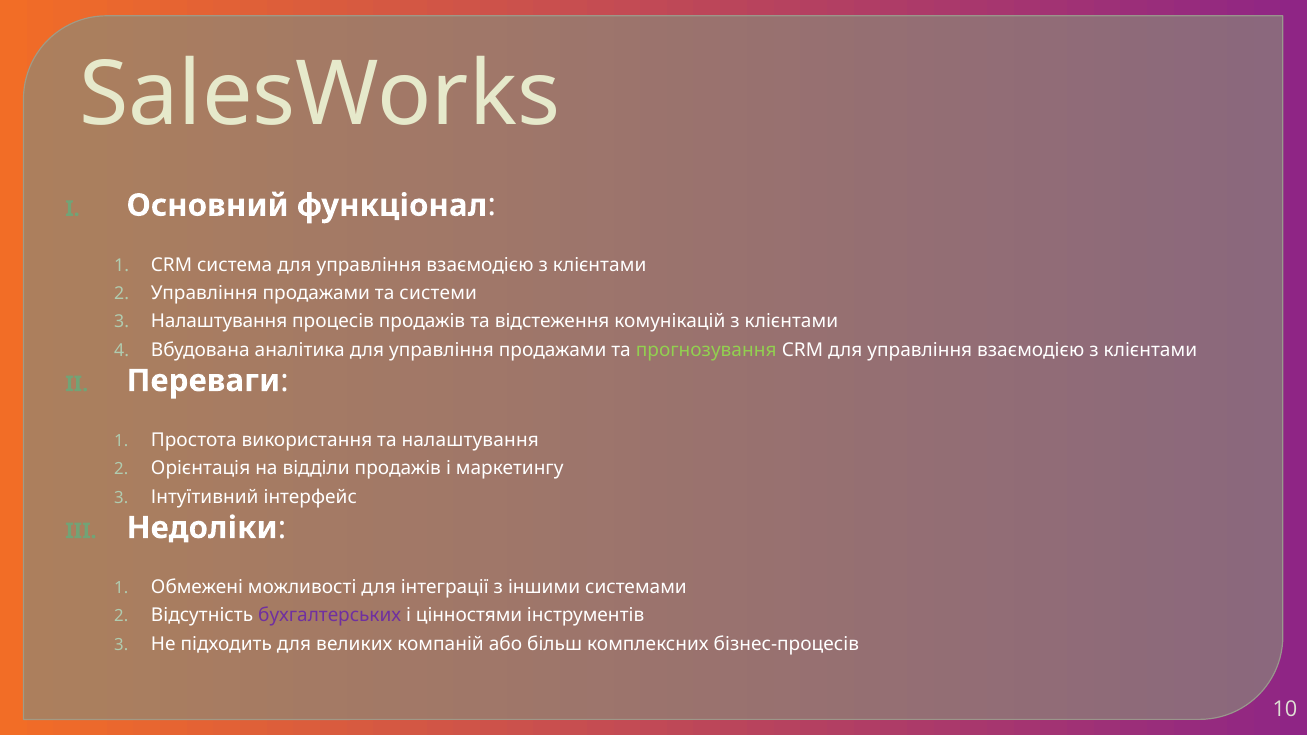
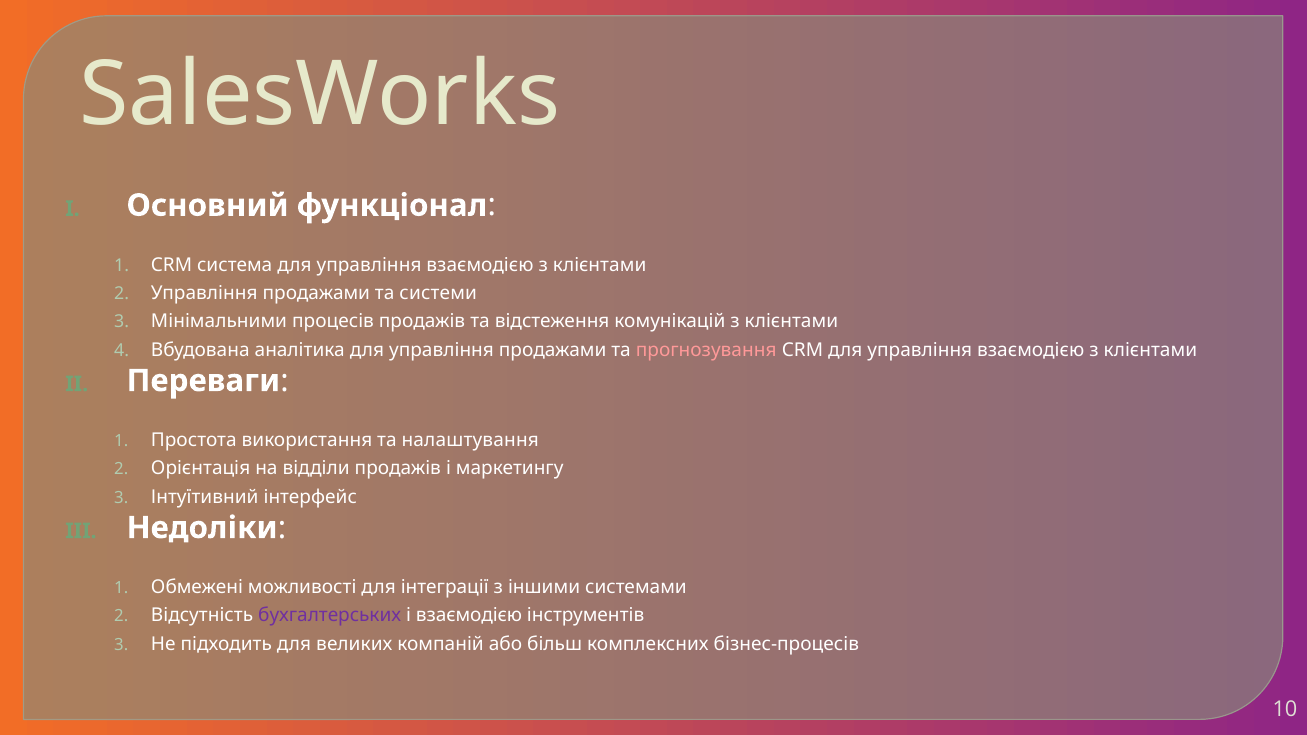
Налаштування at (219, 322): Налаштування -> Мінімальними
прогнозування colour: light green -> pink
і цінностями: цінностями -> взаємодією
